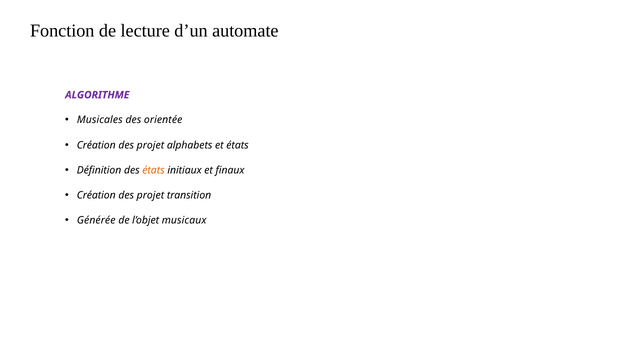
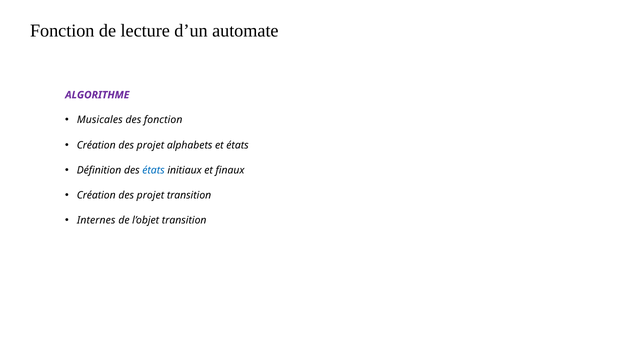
des orientée: orientée -> fonction
états at (153, 171) colour: orange -> blue
Générée: Générée -> Internes
l’objet musicaux: musicaux -> transition
